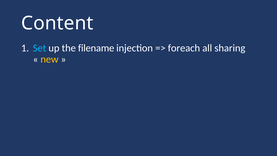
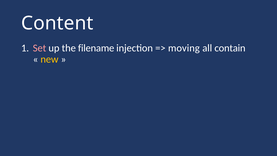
Set colour: light blue -> pink
foreach: foreach -> moving
sharing: sharing -> contain
